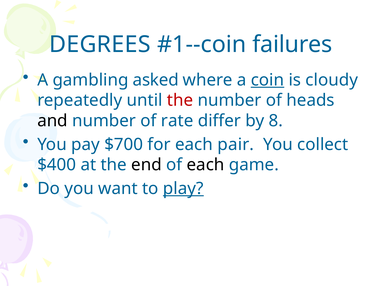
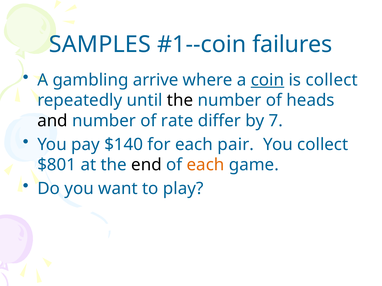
DEGREES: DEGREES -> SAMPLES
asked: asked -> arrive
is cloudy: cloudy -> collect
the at (180, 101) colour: red -> black
8: 8 -> 7
$700: $700 -> $140
$400: $400 -> $801
each at (206, 165) colour: black -> orange
play underline: present -> none
